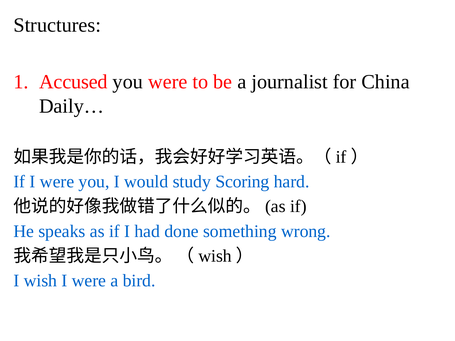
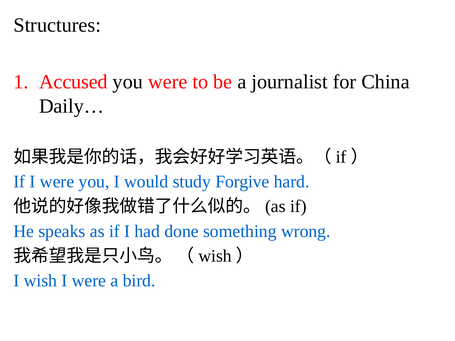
Scoring: Scoring -> Forgive
